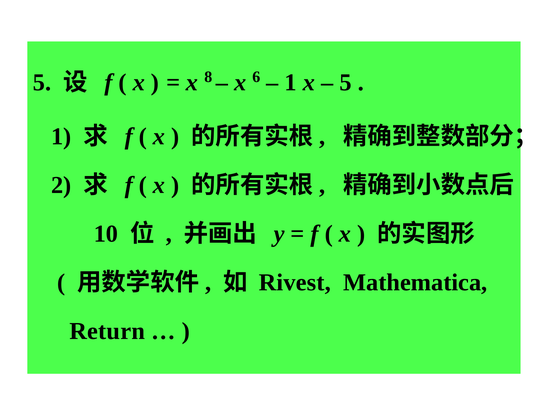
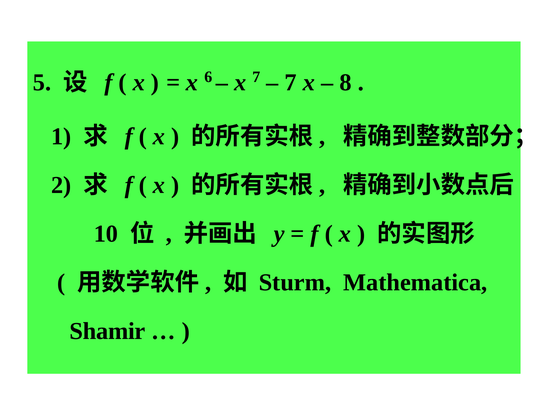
8: 8 -> 6
x 6: 6 -> 7
1 at (291, 82): 1 -> 7
5 at (345, 82): 5 -> 8
Rivest: Rivest -> Sturm
Return: Return -> Shamir
